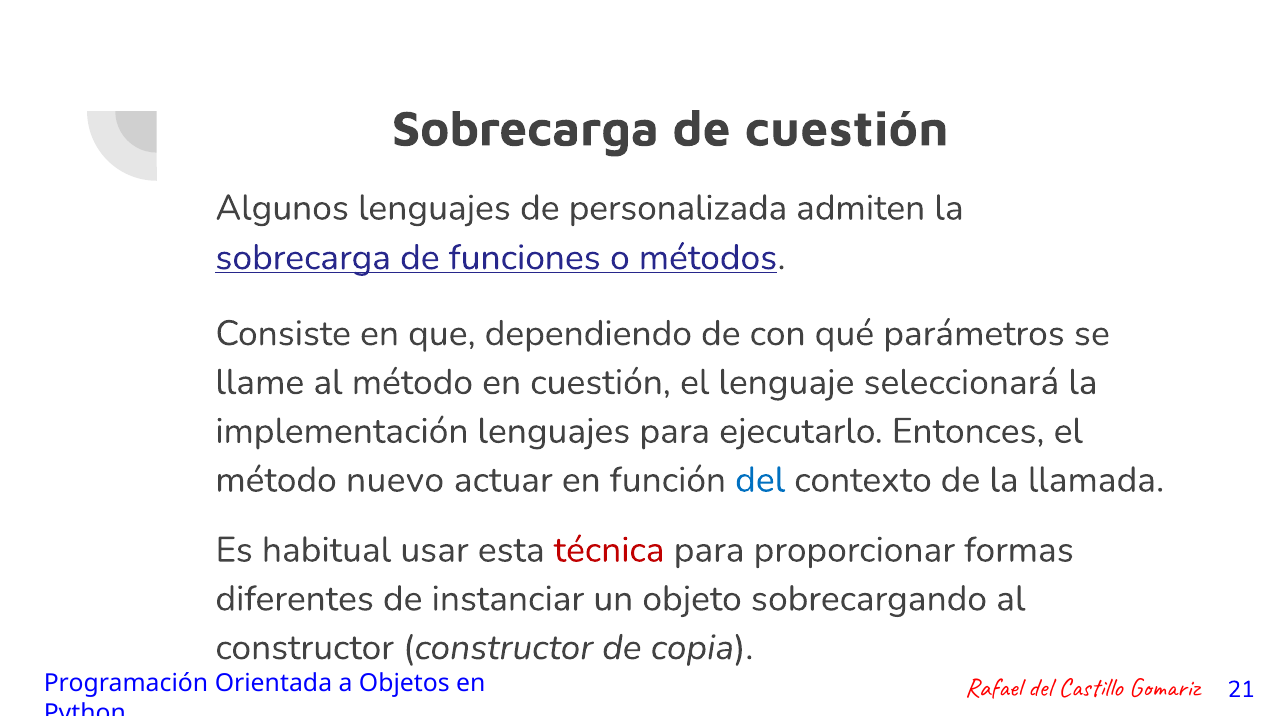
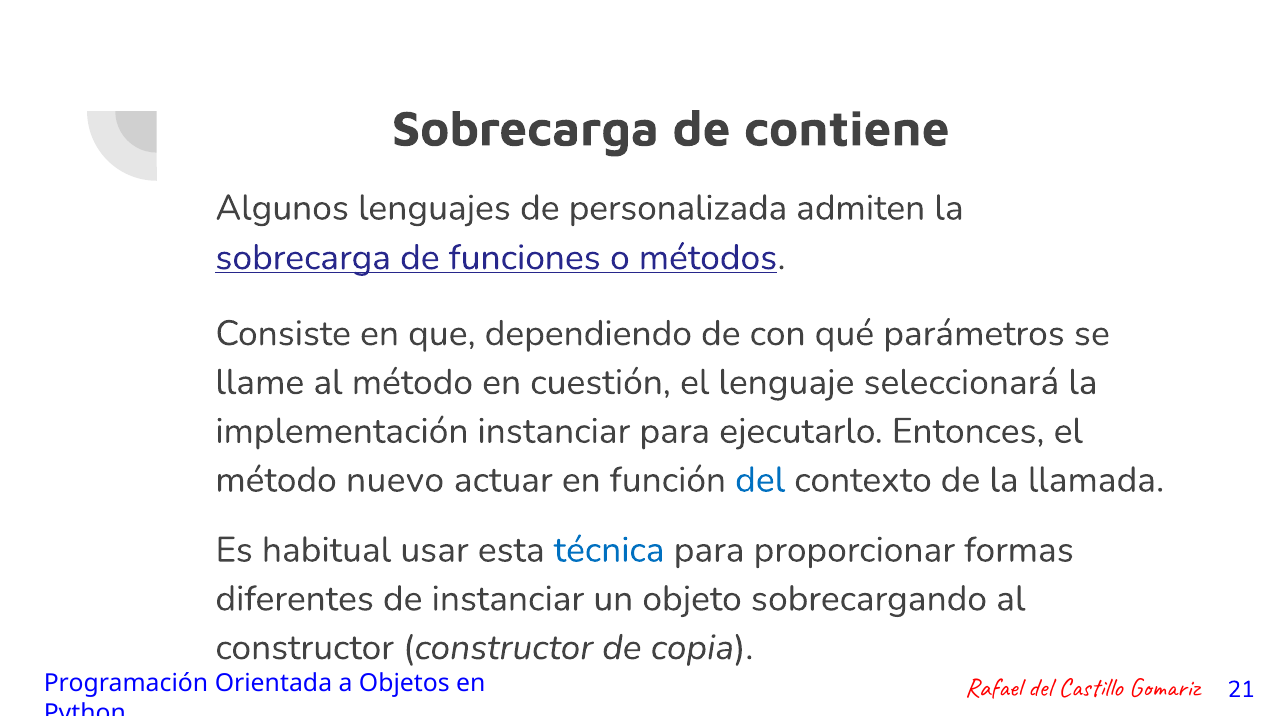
de cuestión: cuestión -> contiene
implementación lenguajes: lenguajes -> instanciar
técnica colour: red -> blue
